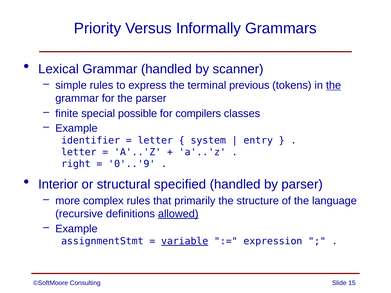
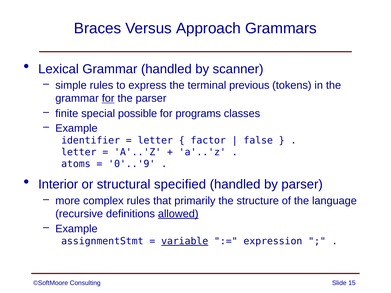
Priority: Priority -> Braces
Informally: Informally -> Approach
the at (334, 85) underline: present -> none
for at (108, 98) underline: none -> present
compilers: compilers -> programs
system: system -> factor
entry: entry -> false
right: right -> atoms
